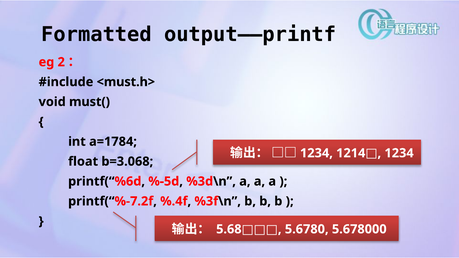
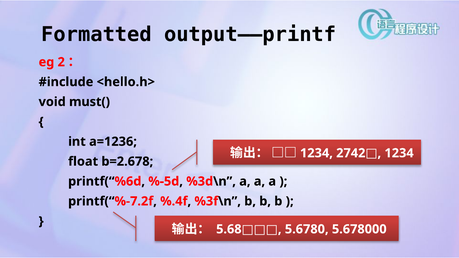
<must.h>: <must.h> -> <hello.h>
a=1784: a=1784 -> a=1236
1214: 1214 -> 2742
b=3.068: b=3.068 -> b=2.678
